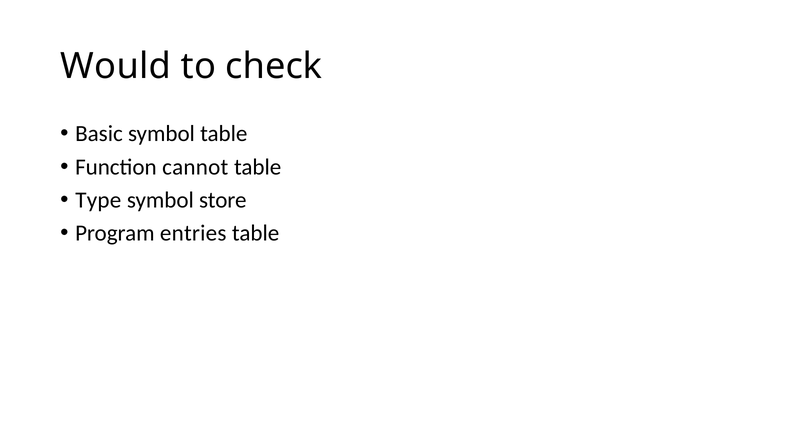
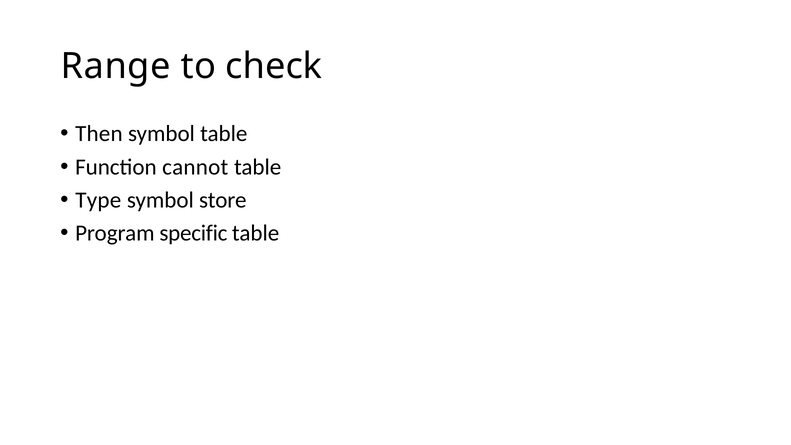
Would: Would -> Range
Basic: Basic -> Then
entries: entries -> specific
